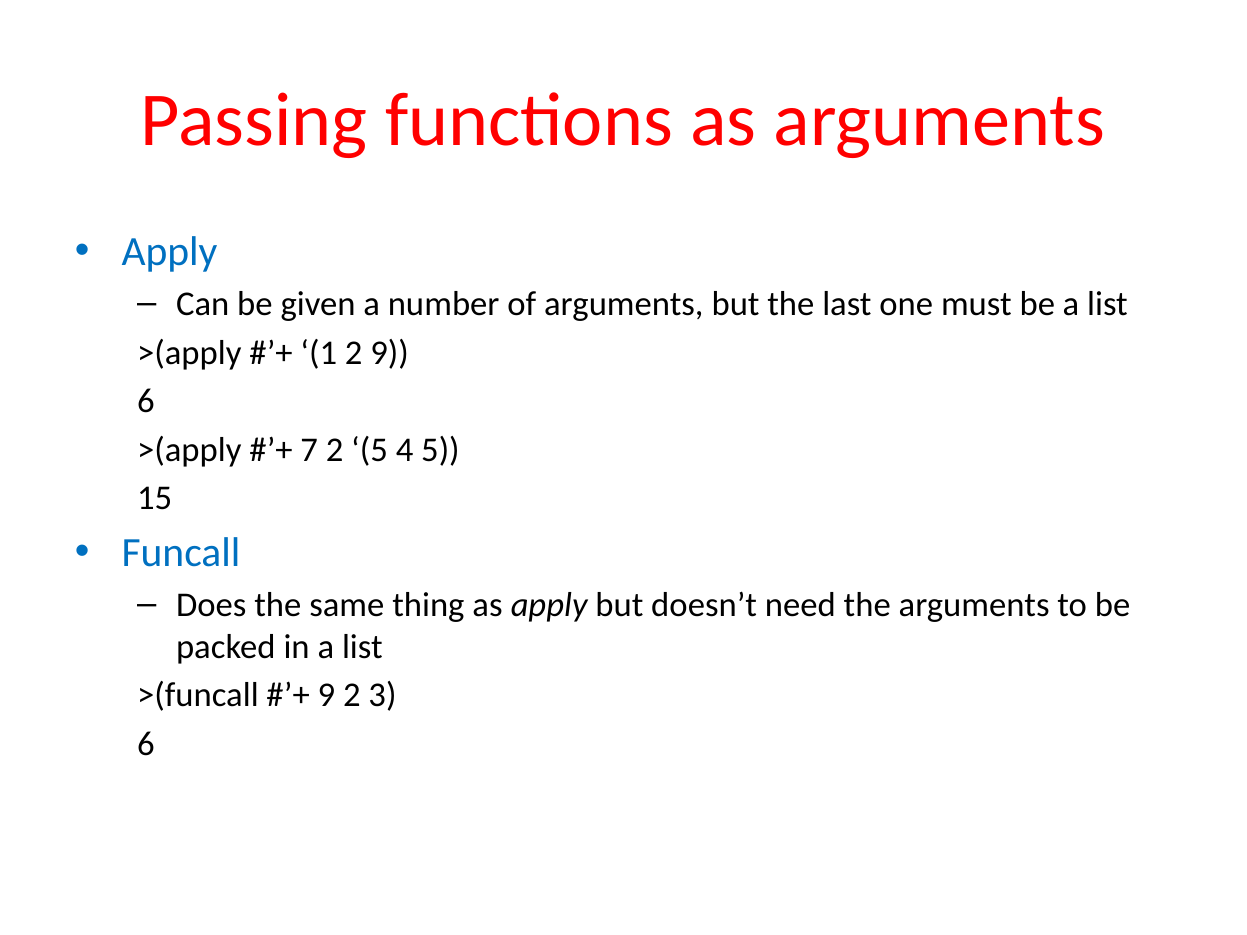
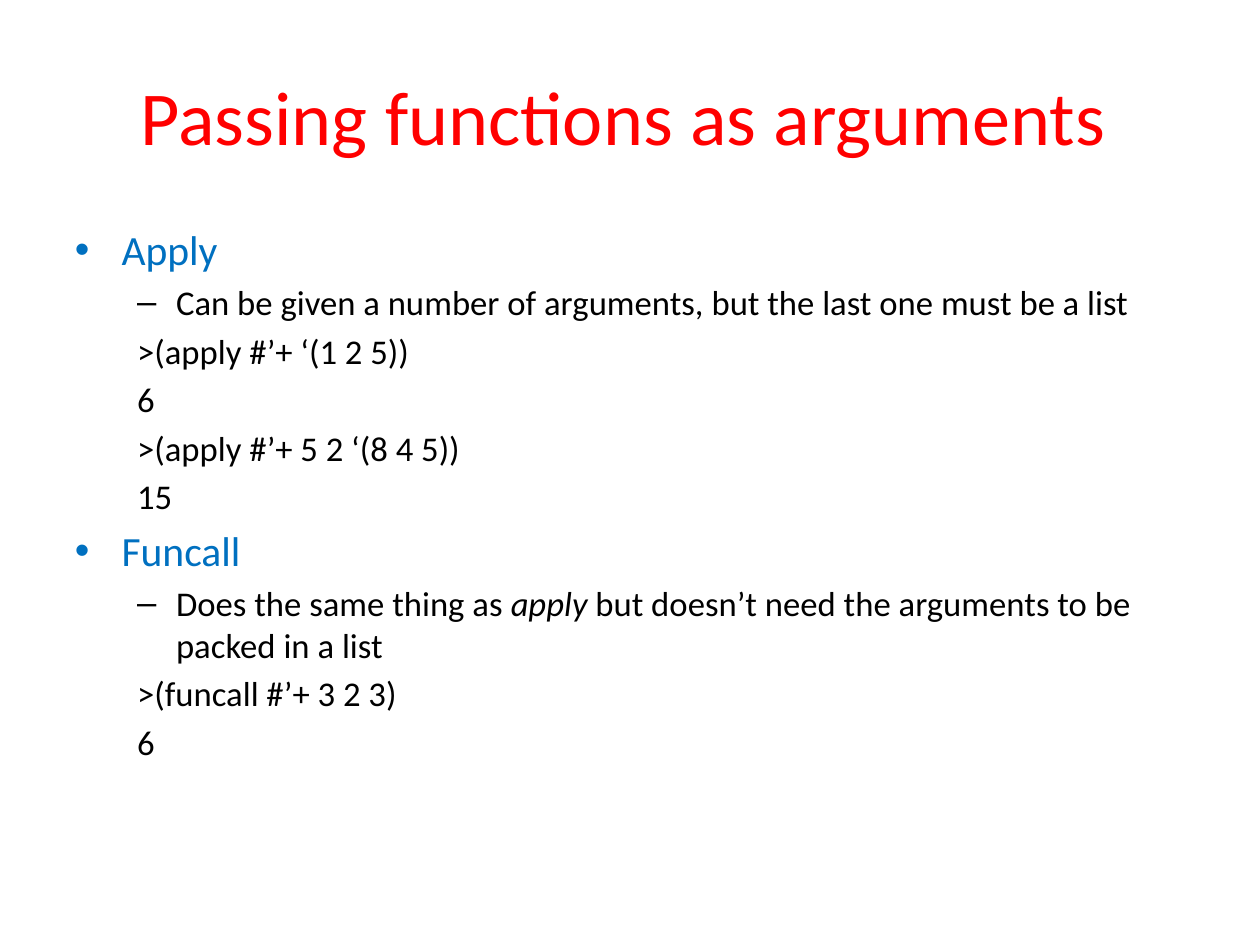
2 9: 9 -> 5
7 at (309, 450): 7 -> 5
2 5: 5 -> 8
9 at (326, 695): 9 -> 3
